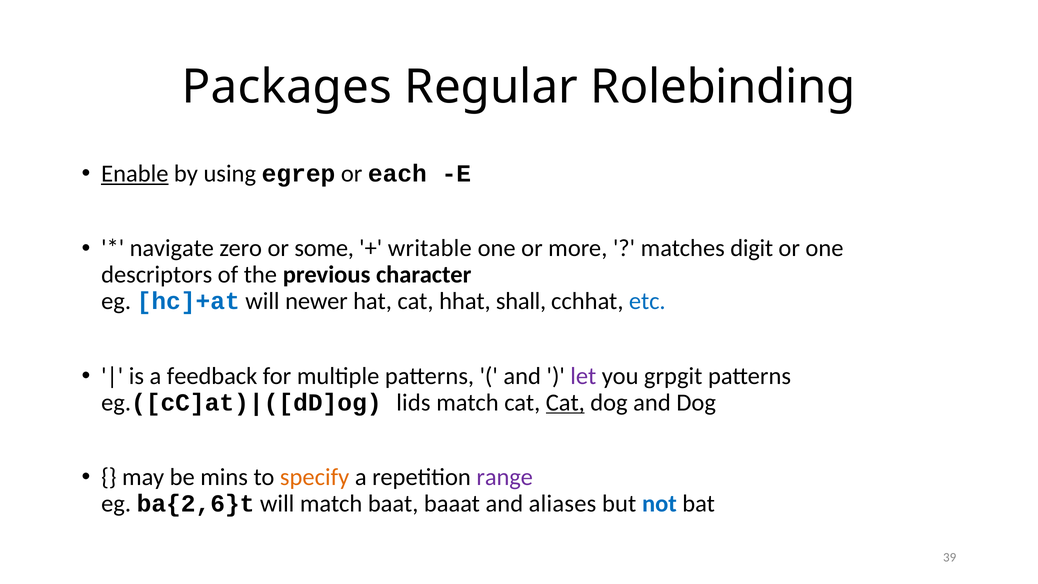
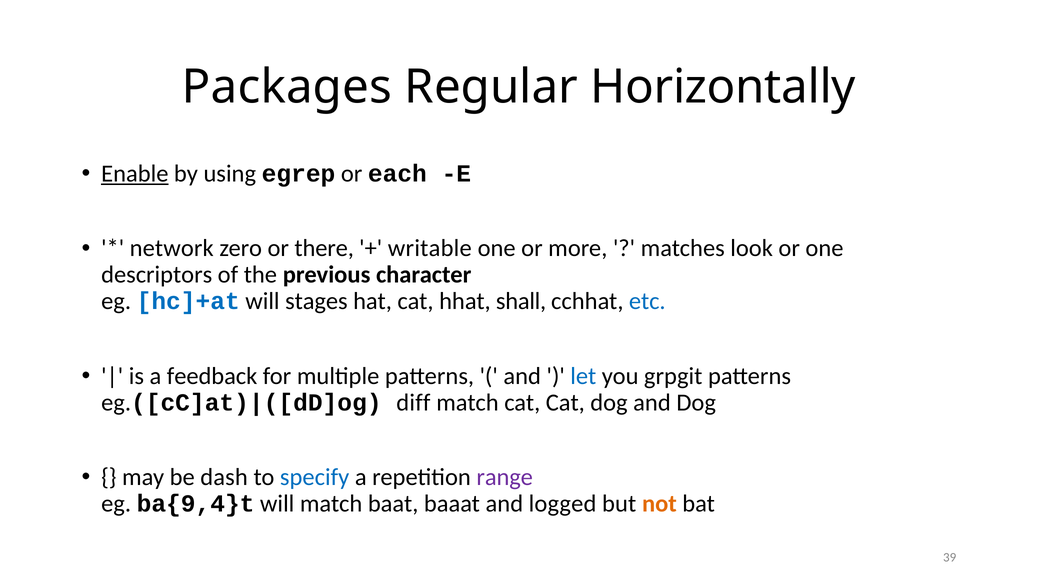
Rolebinding: Rolebinding -> Horizontally
navigate: navigate -> network
some: some -> there
digit: digit -> look
newer: newer -> stages
let colour: purple -> blue
lids: lids -> diff
Cat at (565, 402) underline: present -> none
mins: mins -> dash
specify colour: orange -> blue
ba{2,6}t: ba{2,6}t -> ba{9,4}t
aliases: aliases -> logged
not colour: blue -> orange
